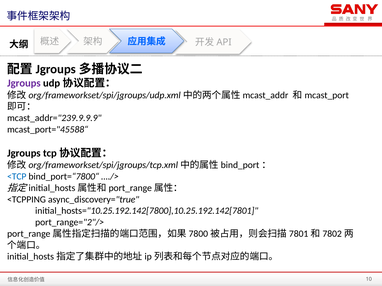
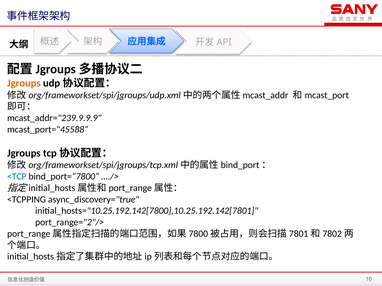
Jgroups at (24, 83) colour: purple -> orange
